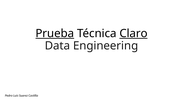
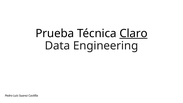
Prueba underline: present -> none
